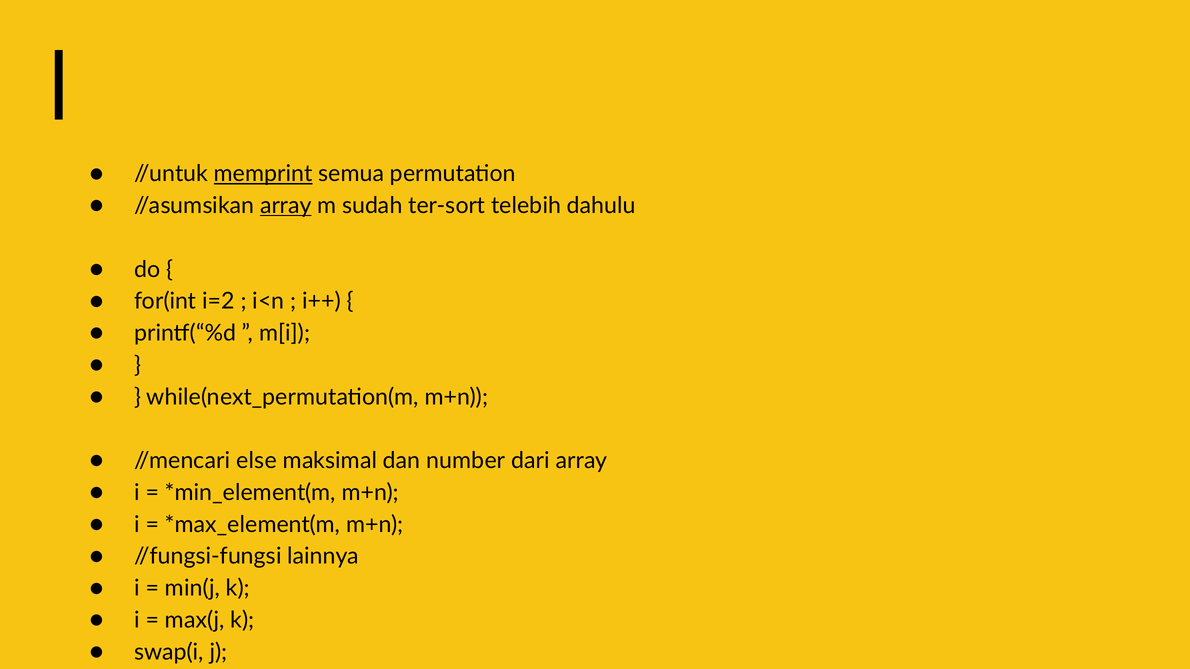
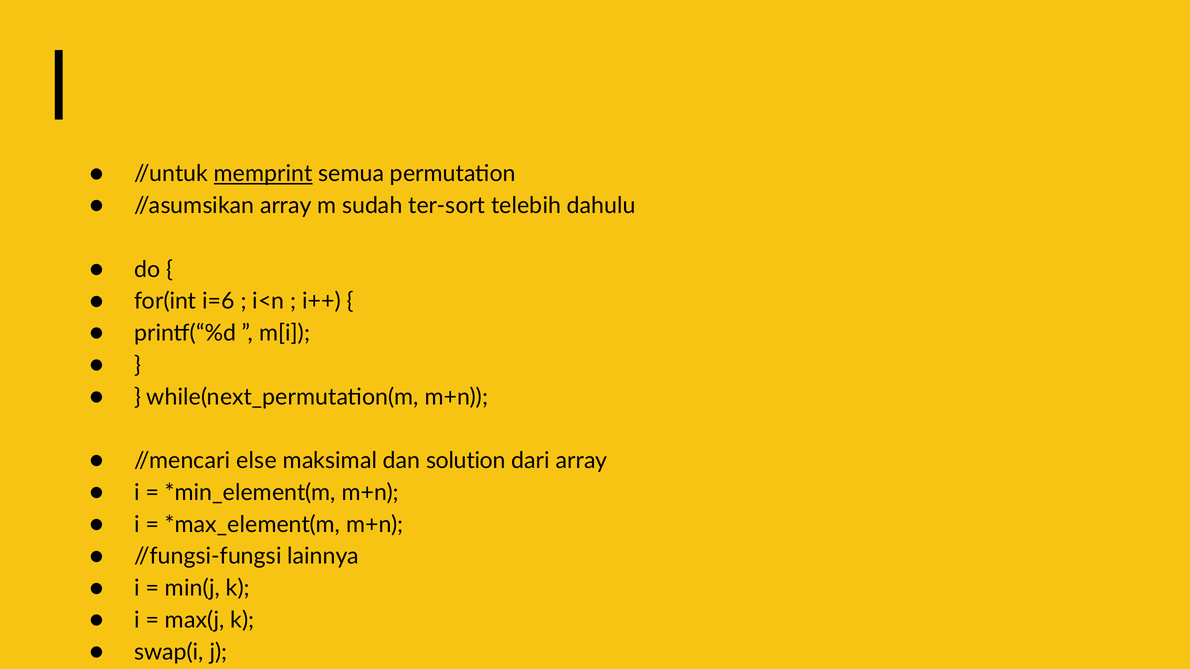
array at (286, 206) underline: present -> none
i=2: i=2 -> i=6
number: number -> solution
